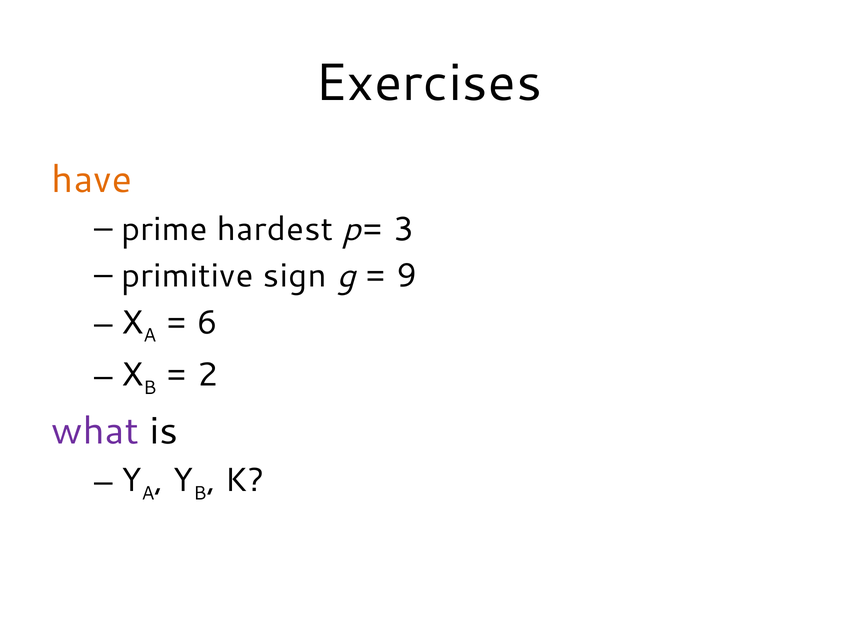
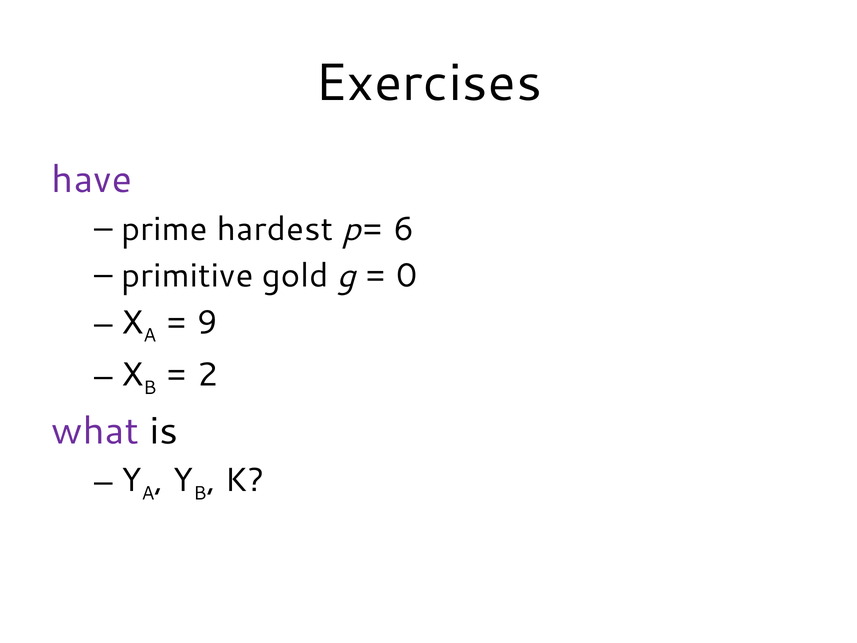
have colour: orange -> purple
3: 3 -> 6
sign: sign -> gold
9: 9 -> 0
6: 6 -> 9
